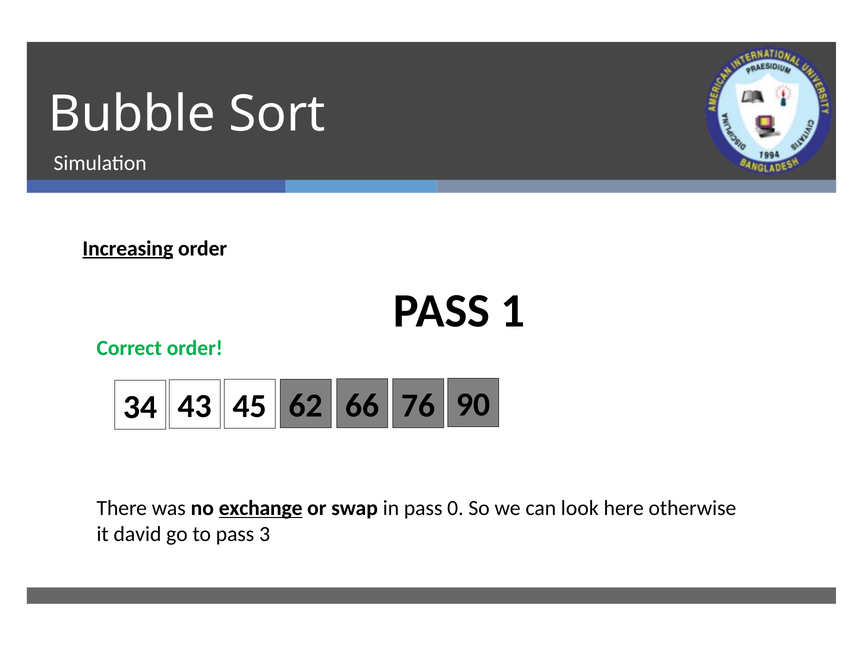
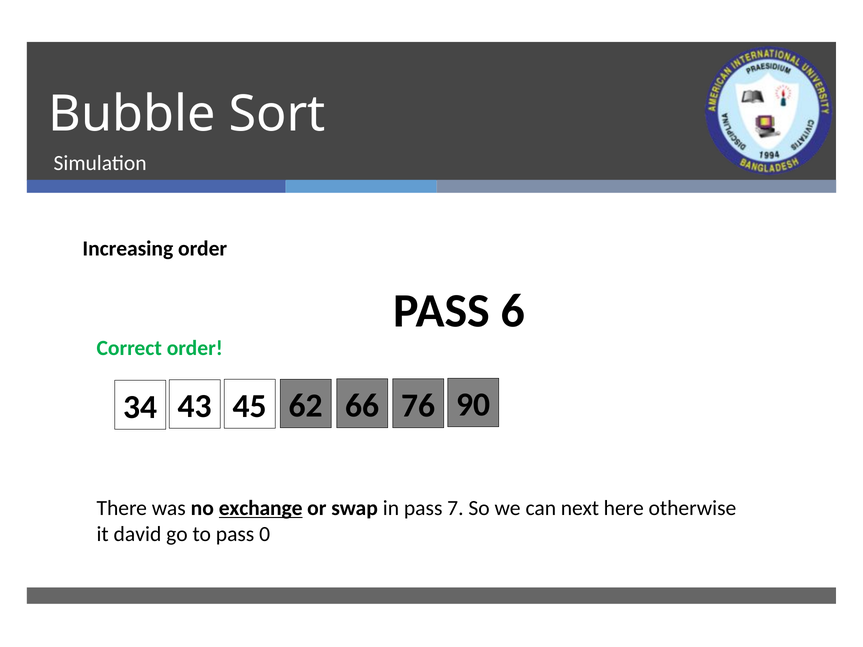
Increasing underline: present -> none
1: 1 -> 6
0: 0 -> 7
look: look -> next
3: 3 -> 0
